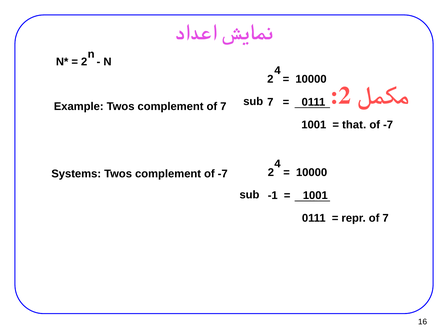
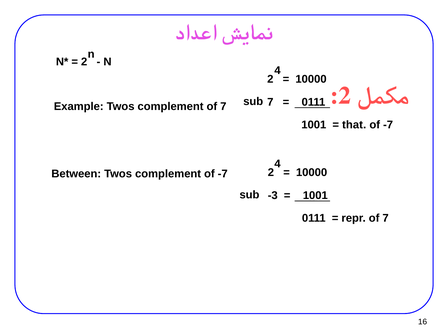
Systems: Systems -> Between
-1: -1 -> -3
